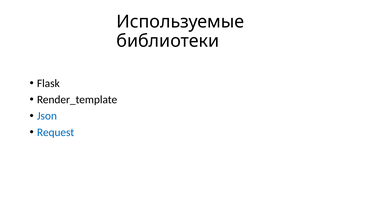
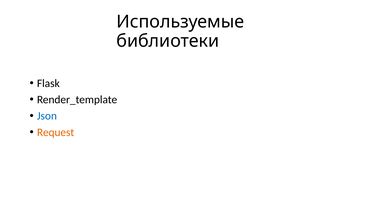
Request colour: blue -> orange
